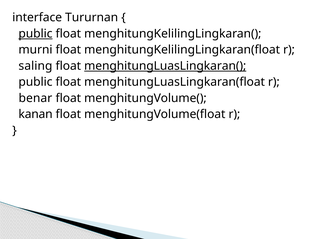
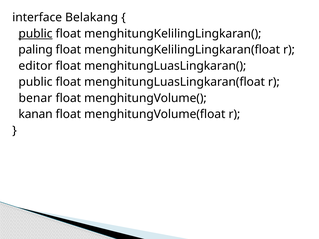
Tururnan: Tururnan -> Belakang
murni: murni -> paling
saling: saling -> editor
menghitungLuasLingkaran( underline: present -> none
